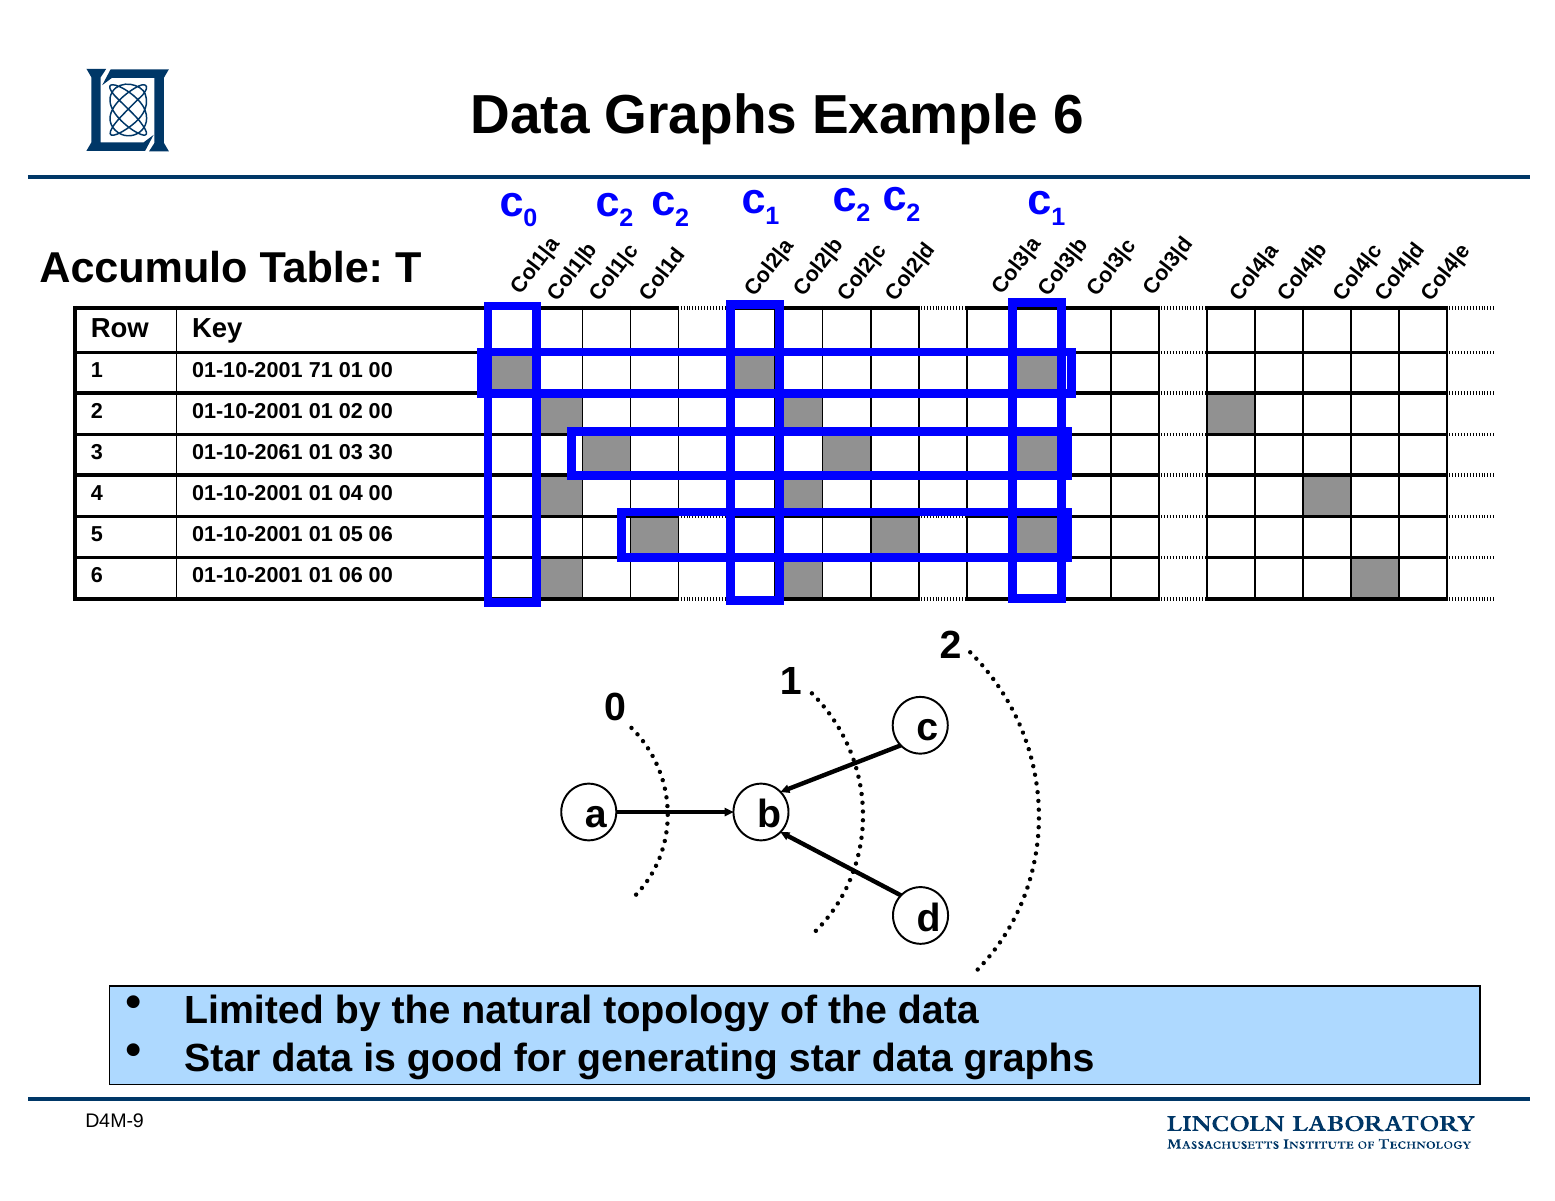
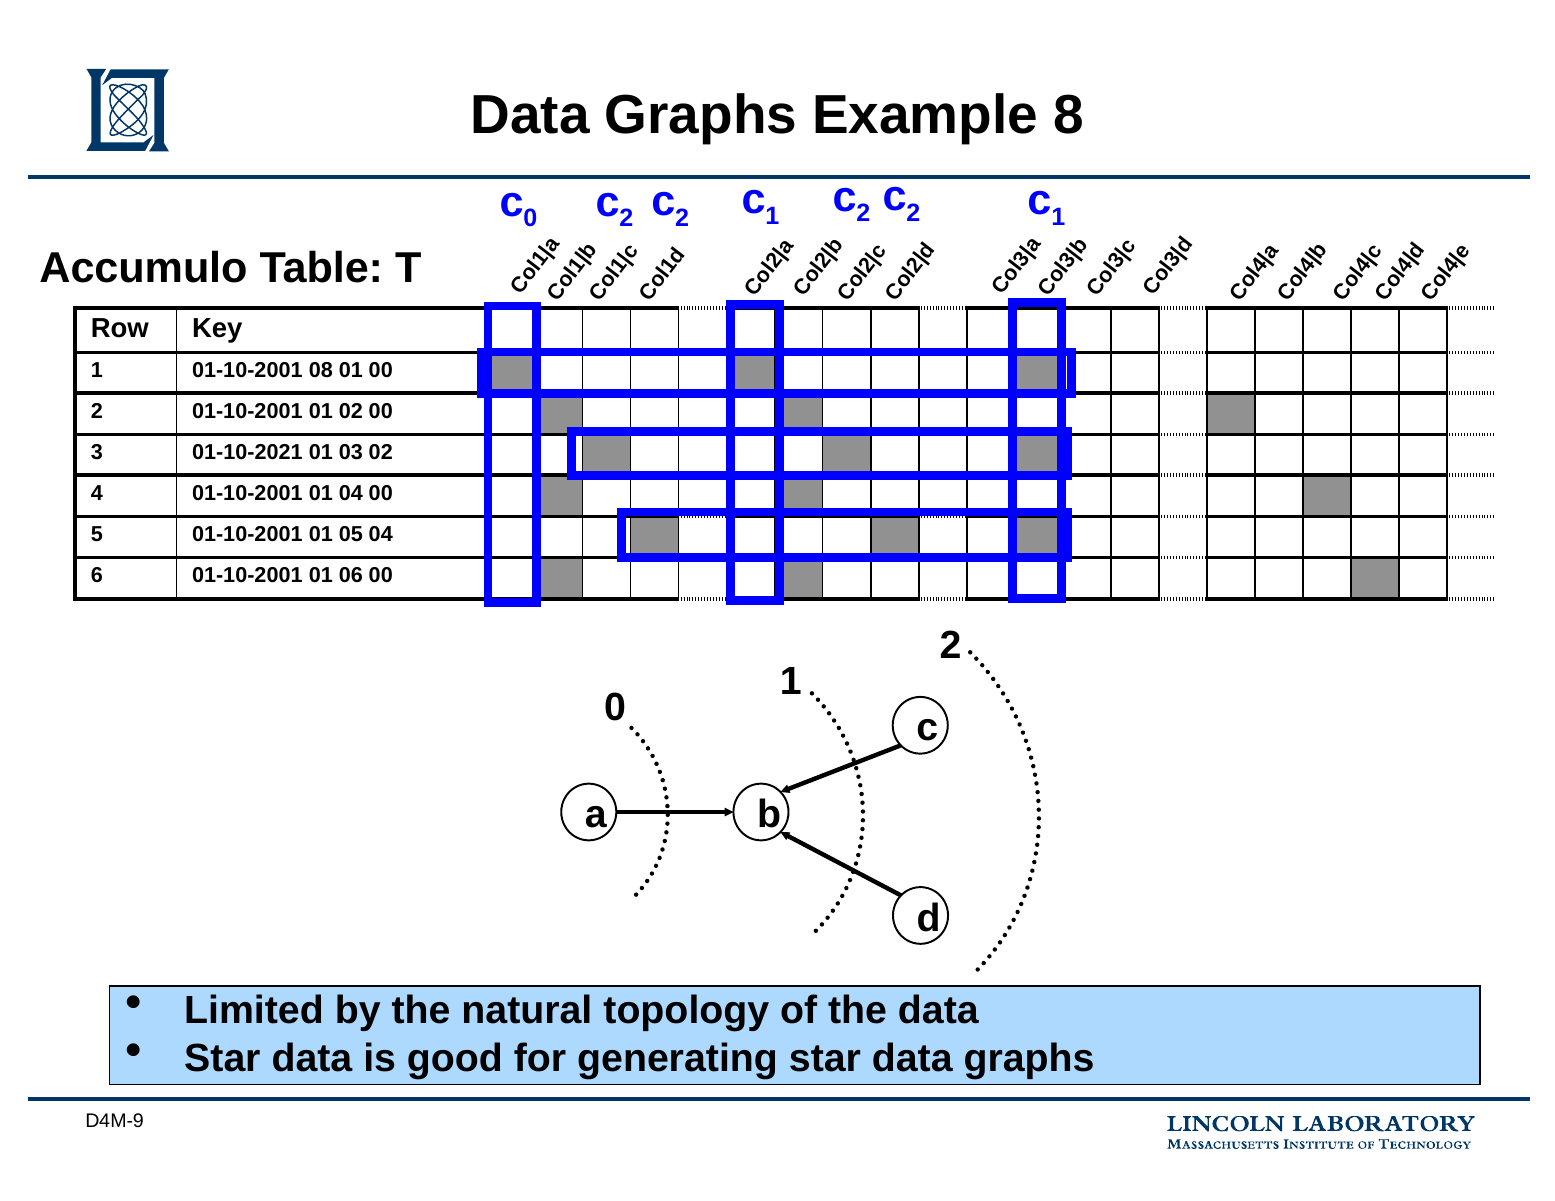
Example 6: 6 -> 8
71: 71 -> 08
01-10-2061: 01-10-2061 -> 01-10-2021
03 30: 30 -> 02
05 06: 06 -> 04
